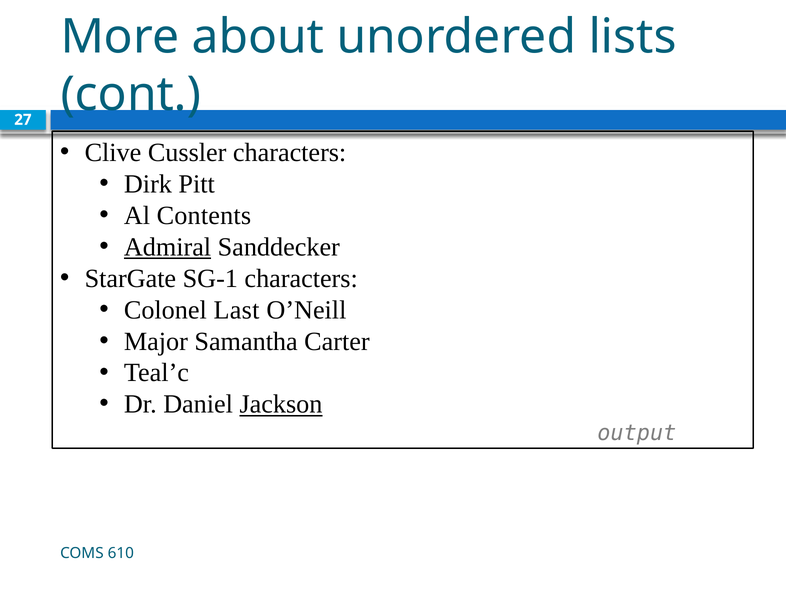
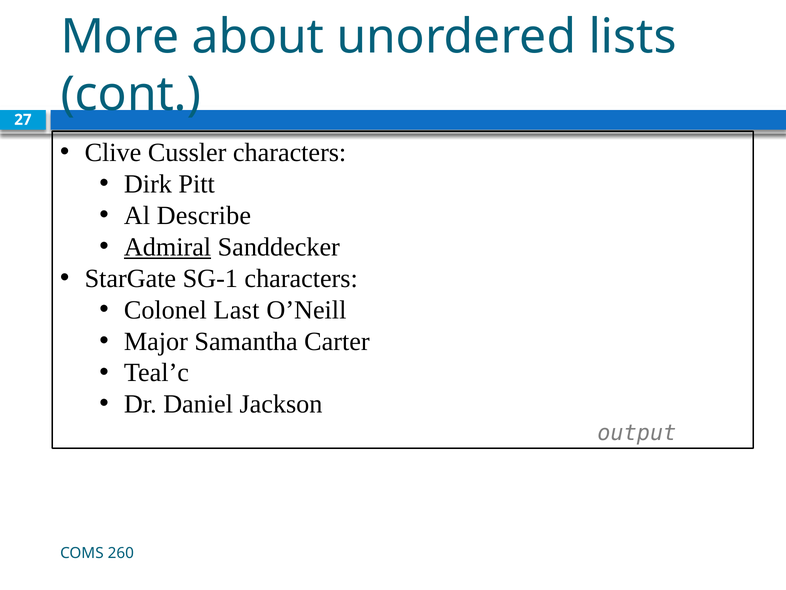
Contents: Contents -> Describe
Jackson underline: present -> none
610: 610 -> 260
